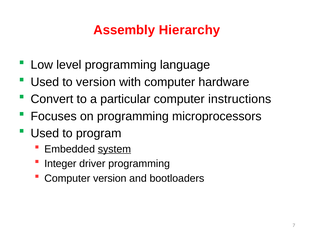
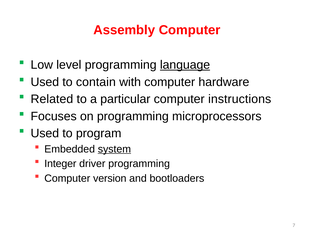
Assembly Hierarchy: Hierarchy -> Computer
language underline: none -> present
to version: version -> contain
Convert: Convert -> Related
